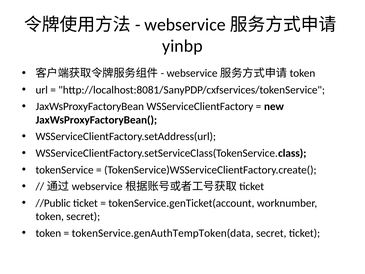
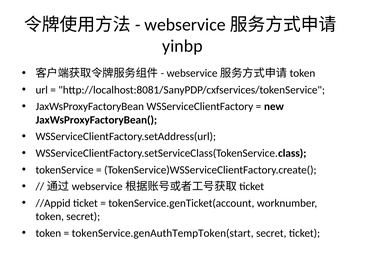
//Public: //Public -> //Appid
tokenService.genAuthTempToken(data: tokenService.genAuthTempToken(data -> tokenService.genAuthTempToken(start
